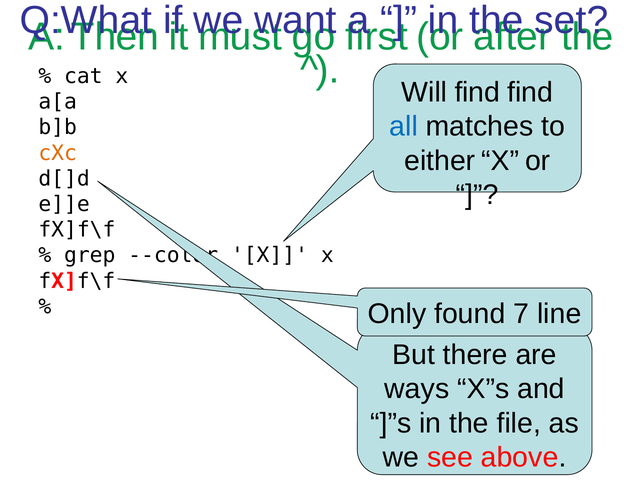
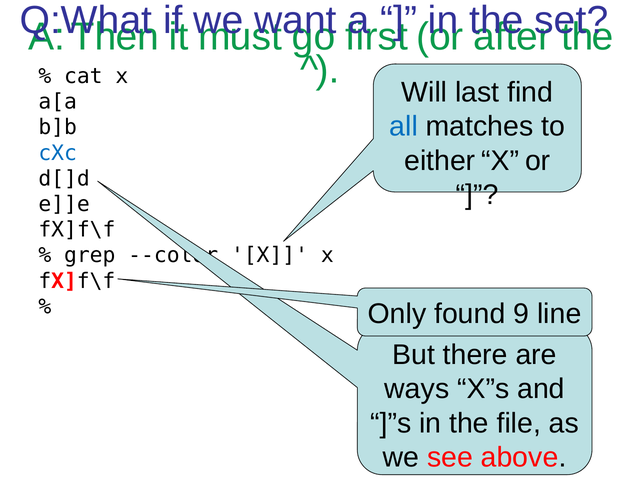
Will find: find -> last
cXc colour: orange -> blue
7: 7 -> 9
